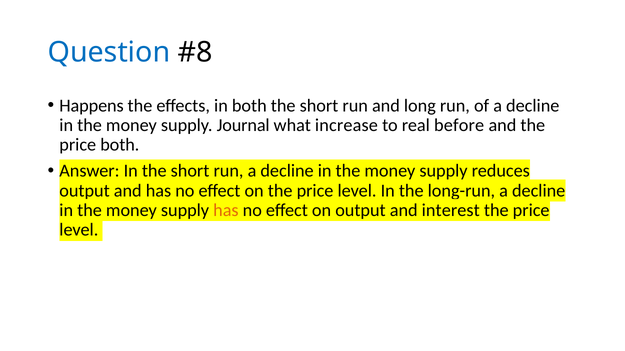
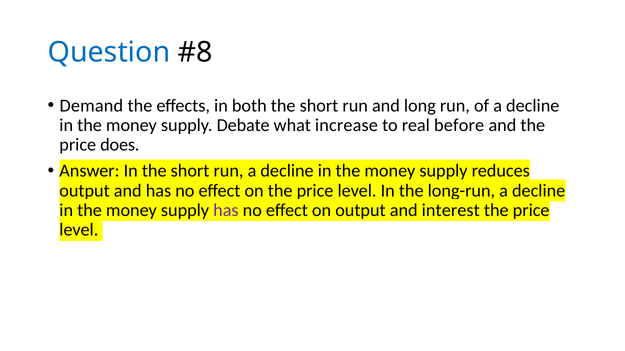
Happens: Happens -> Demand
Journal: Journal -> Debate
price both: both -> does
has at (226, 211) colour: orange -> purple
